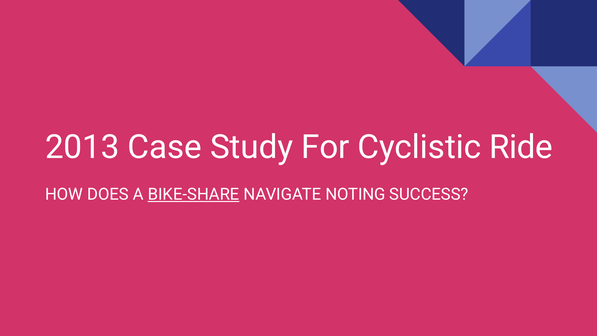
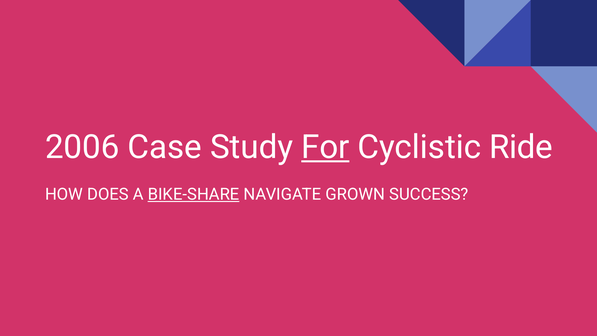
2013: 2013 -> 2006
For underline: none -> present
NOTING: NOTING -> GROWN
